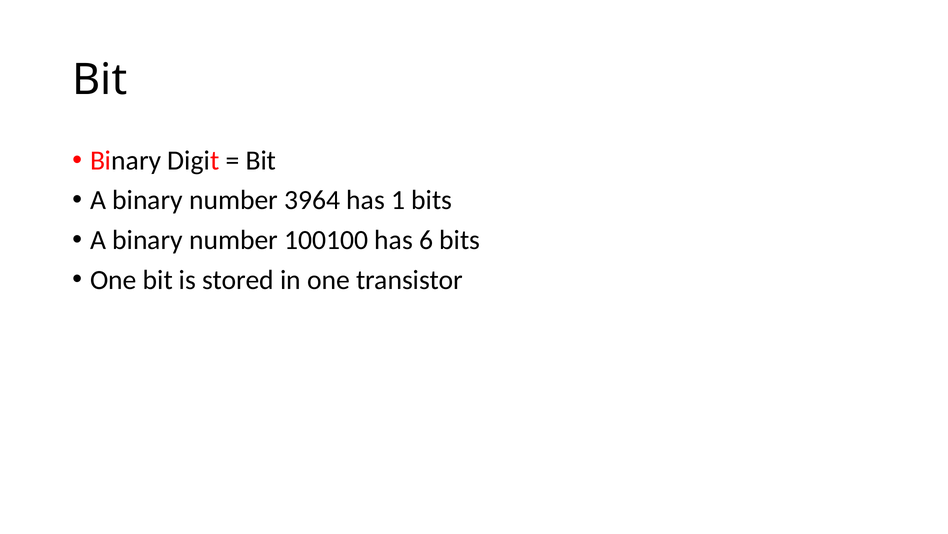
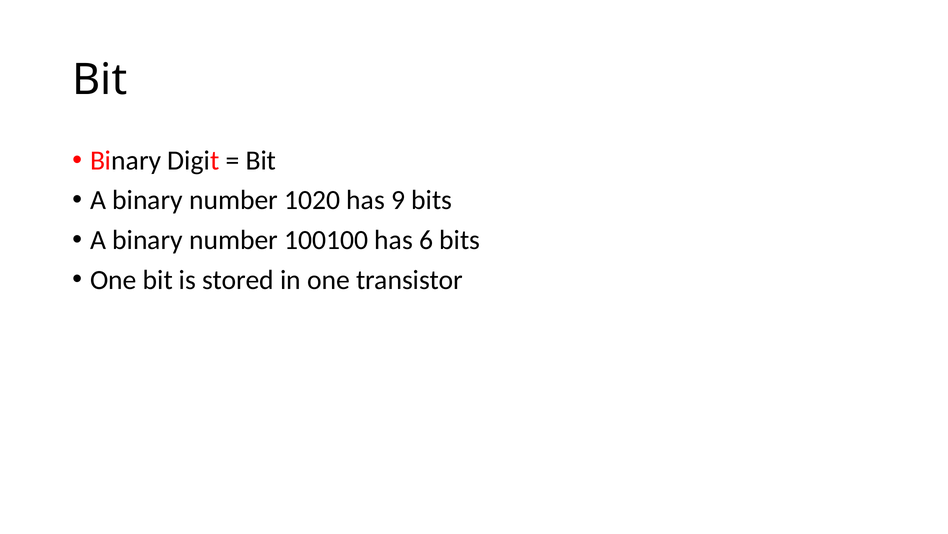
3964: 3964 -> 1020
1: 1 -> 9
